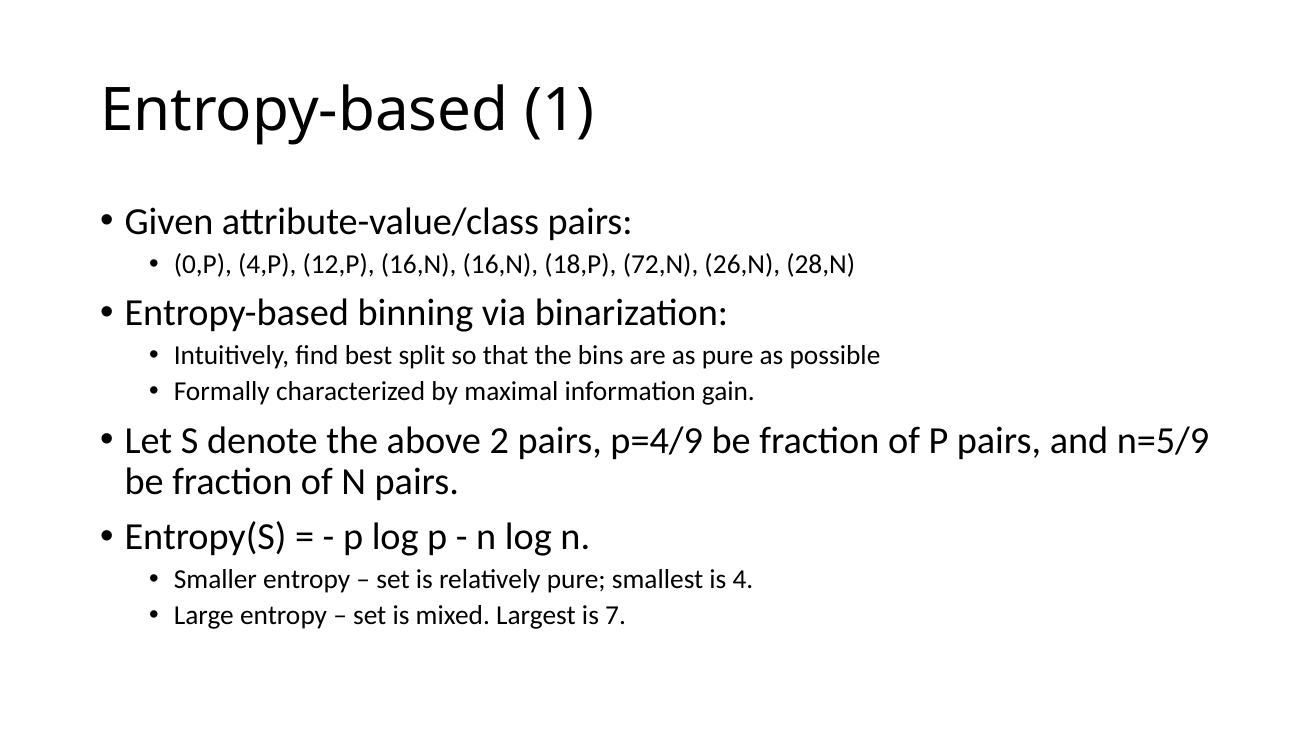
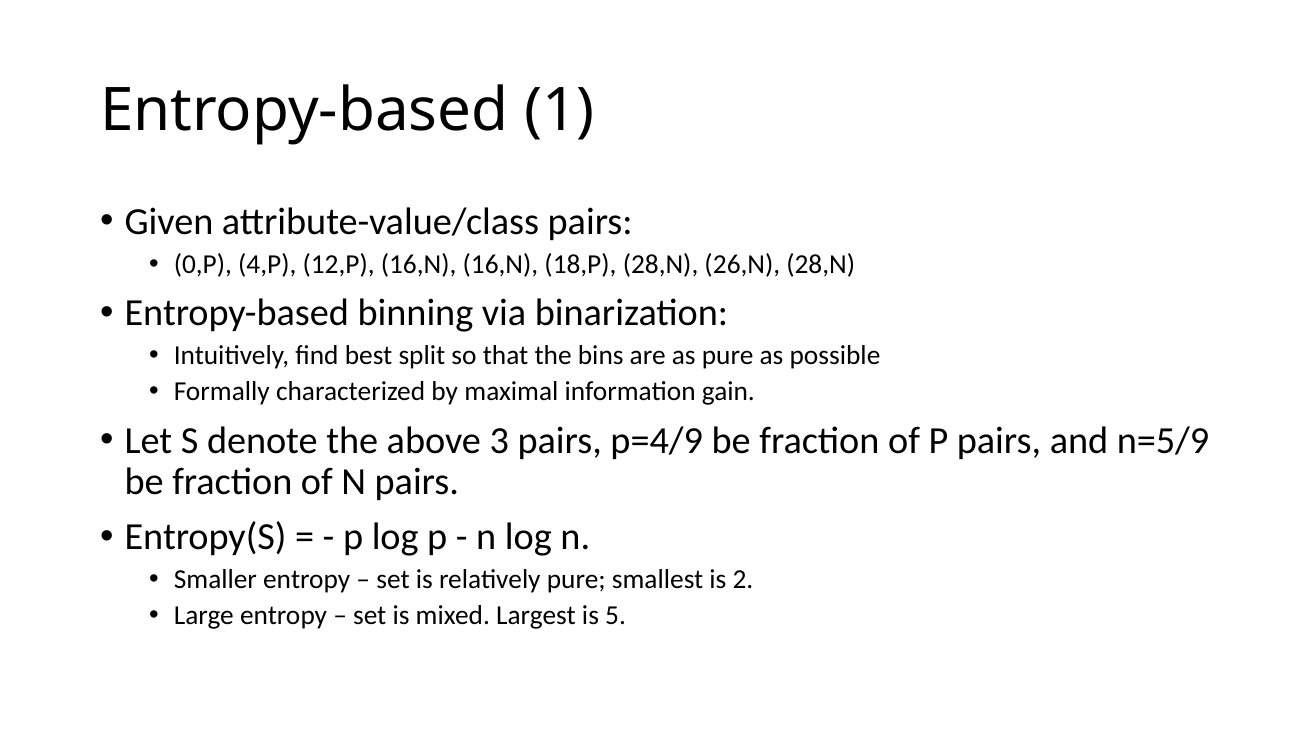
18,P 72,N: 72,N -> 28,N
2: 2 -> 3
4: 4 -> 2
7: 7 -> 5
